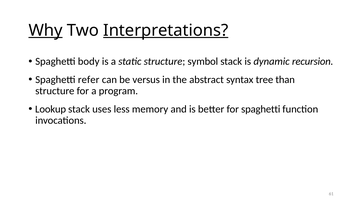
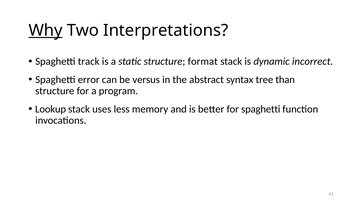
Interpretations underline: present -> none
body: body -> track
symbol: symbol -> format
recursion: recursion -> incorrect
refer: refer -> error
